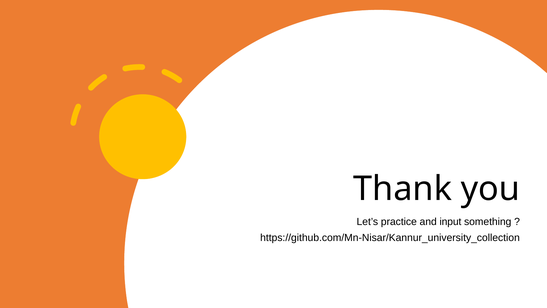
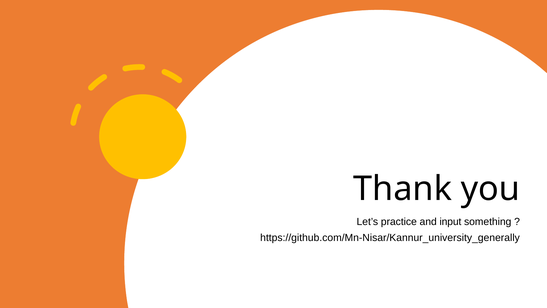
https://github.com/Mn-Nisar/Kannur_university_collection: https://github.com/Mn-Nisar/Kannur_university_collection -> https://github.com/Mn-Nisar/Kannur_university_generally
